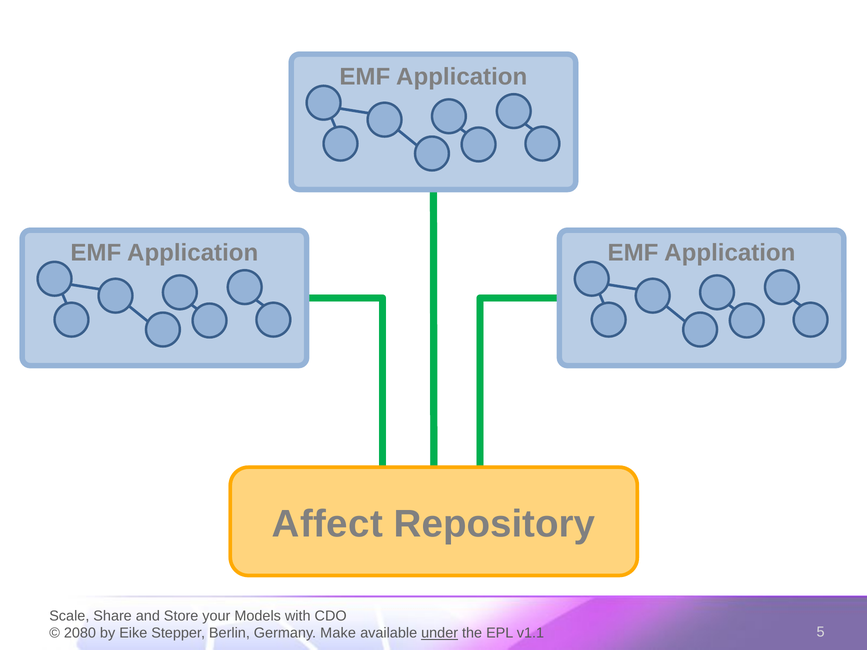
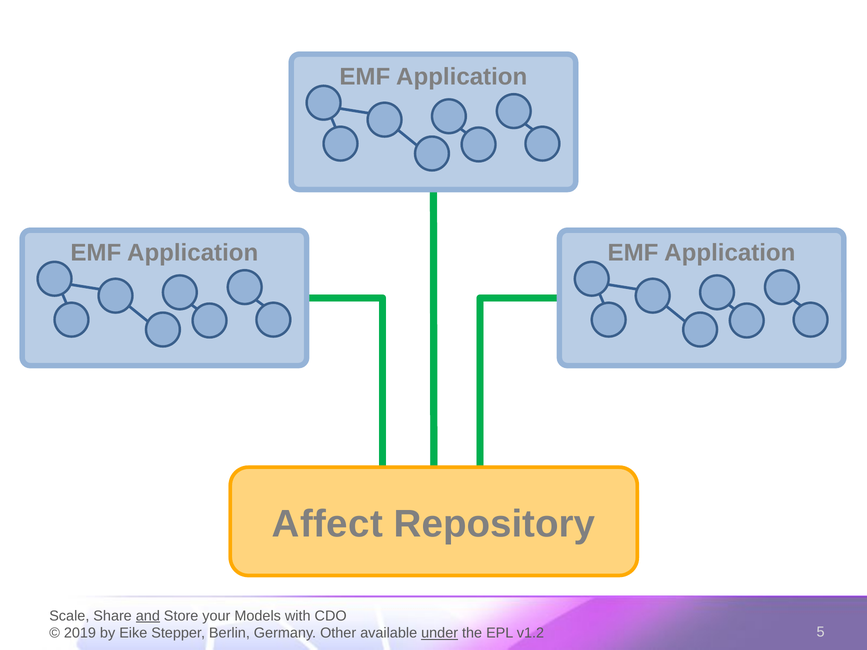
and underline: none -> present
2080: 2080 -> 2019
Make: Make -> Other
v1.1: v1.1 -> v1.2
